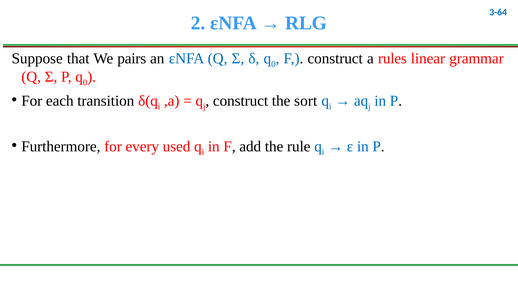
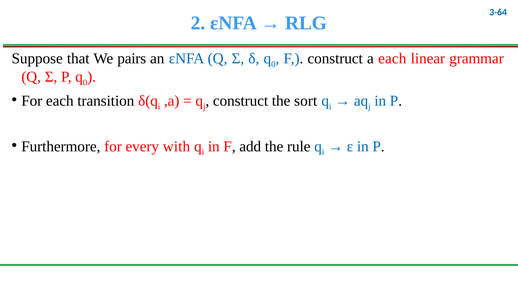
a rules: rules -> each
used: used -> with
